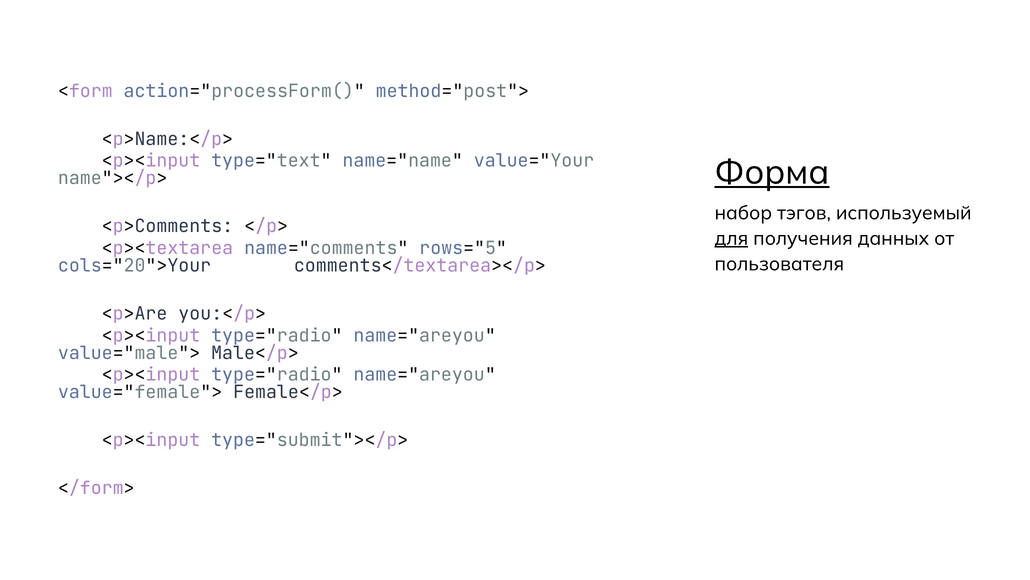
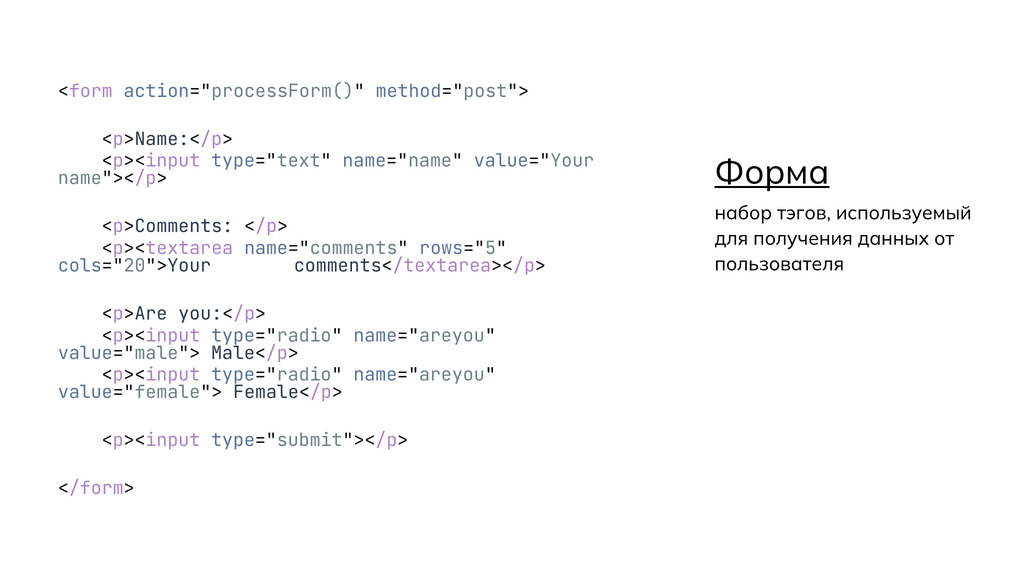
для underline: present -> none
